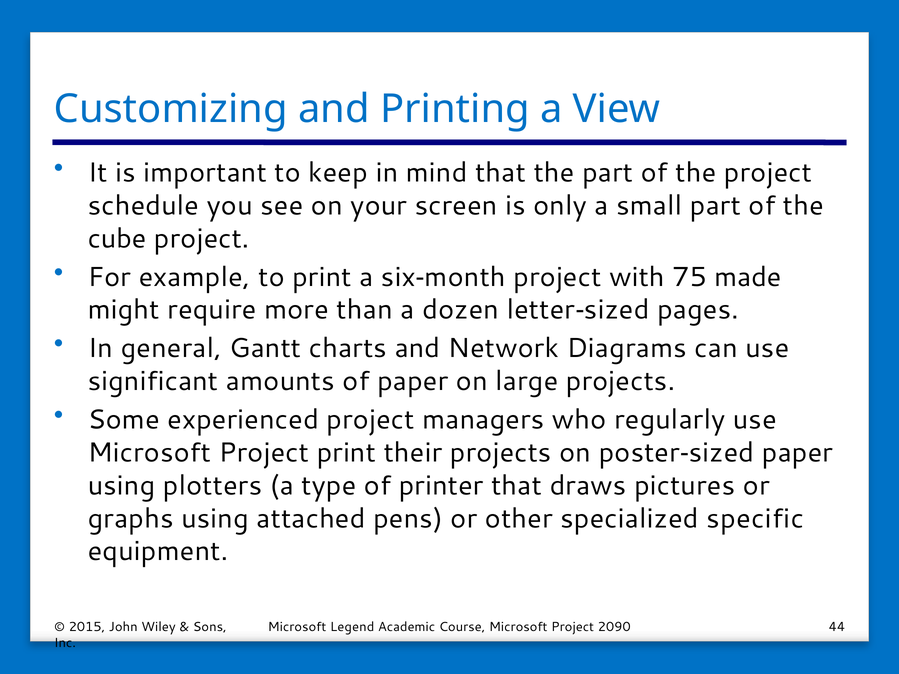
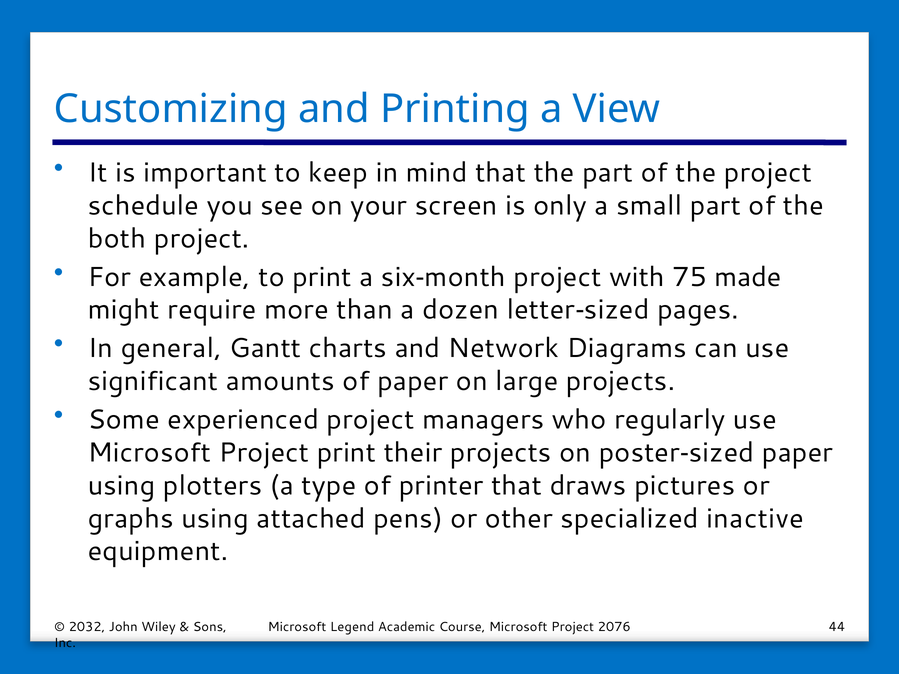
cube: cube -> both
specific: specific -> inactive
2015: 2015 -> 2032
2090: 2090 -> 2076
